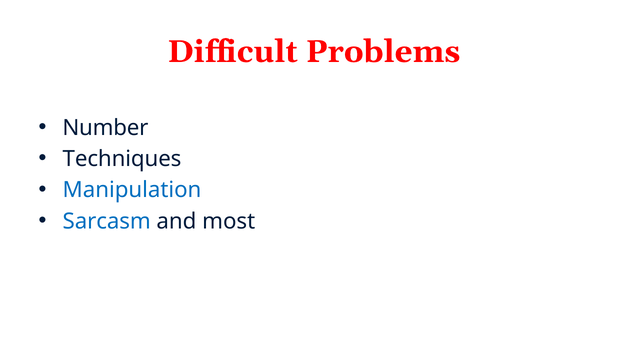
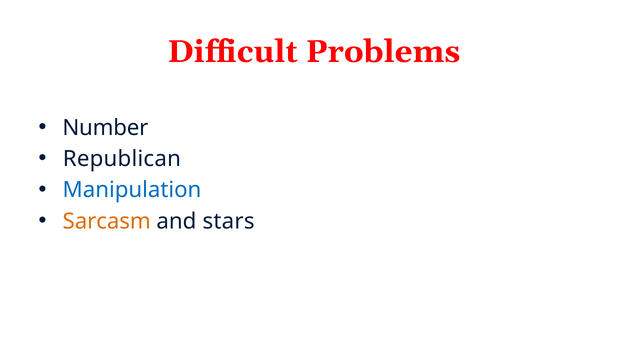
Techniques: Techniques -> Republican
Sarcasm colour: blue -> orange
most: most -> stars
